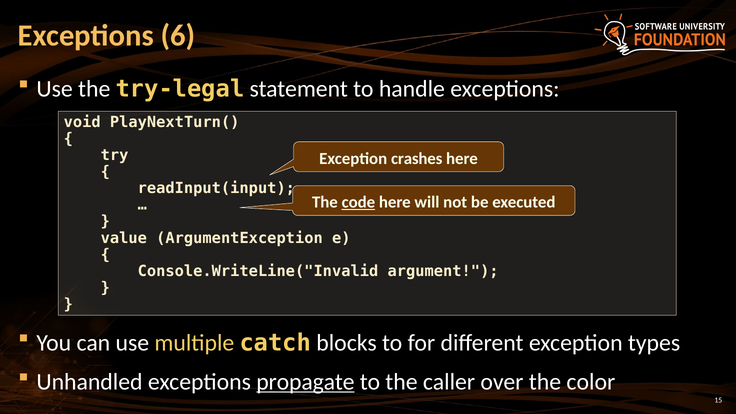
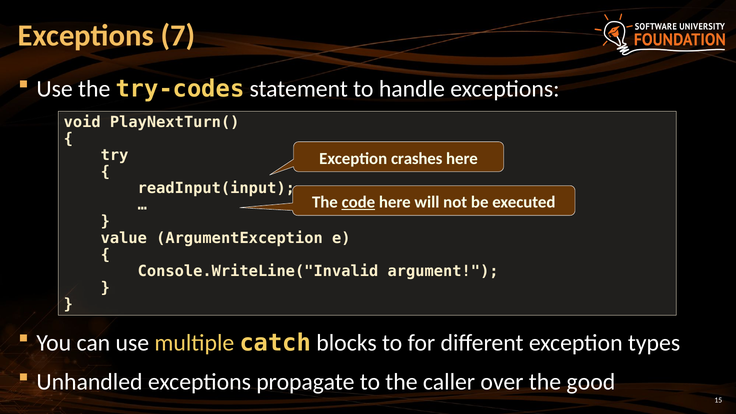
6: 6 -> 7
try-legal: try-legal -> try-codes
propagate underline: present -> none
color: color -> good
